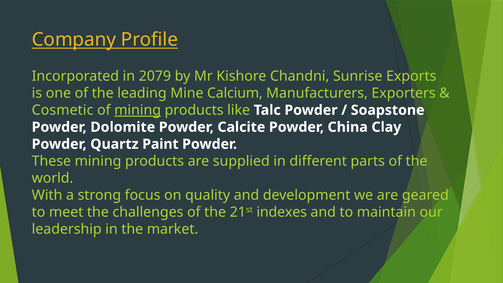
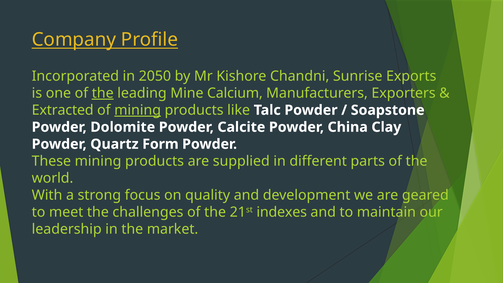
2079: 2079 -> 2050
the at (103, 93) underline: none -> present
Cosmetic: Cosmetic -> Extracted
Paint: Paint -> Form
